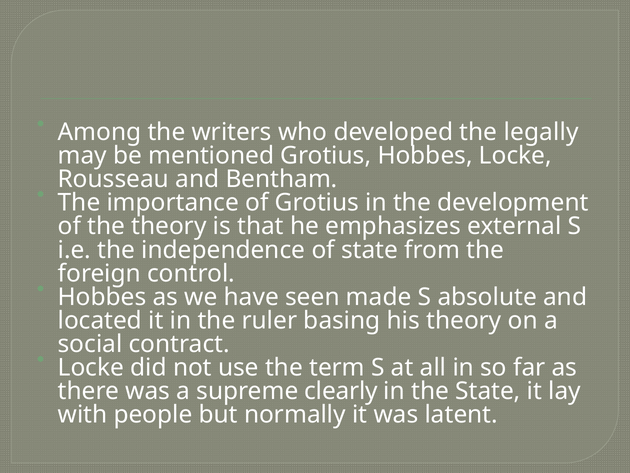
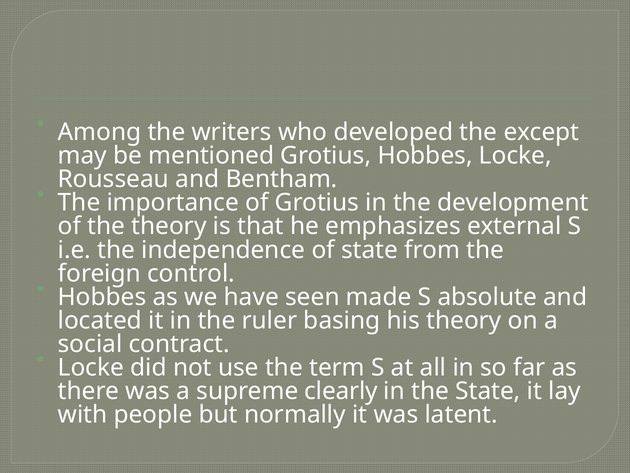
legally: legally -> except
